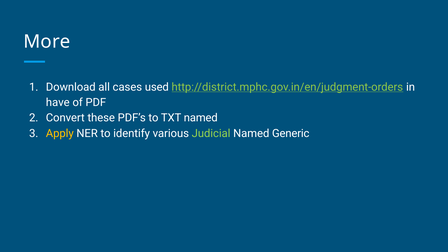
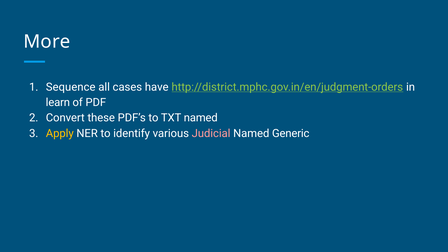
Download: Download -> Sequence
used: used -> have
have: have -> learn
Judicial colour: light green -> pink
